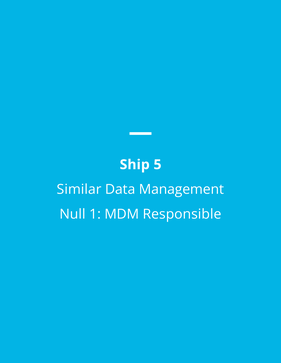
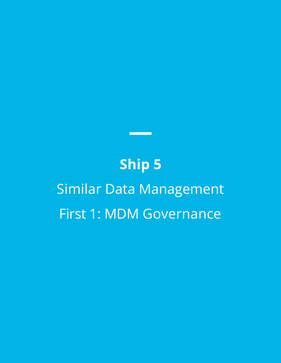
Null: Null -> First
Responsible: Responsible -> Governance
